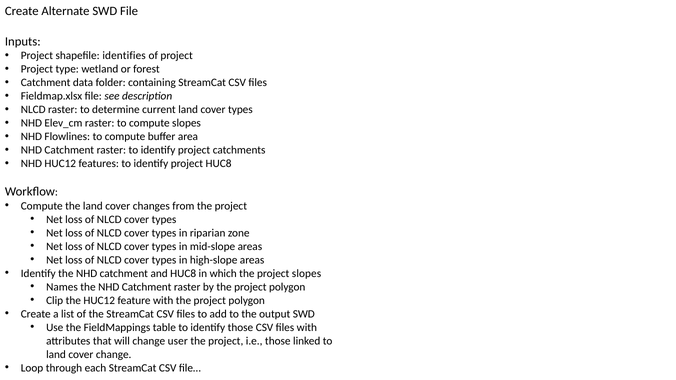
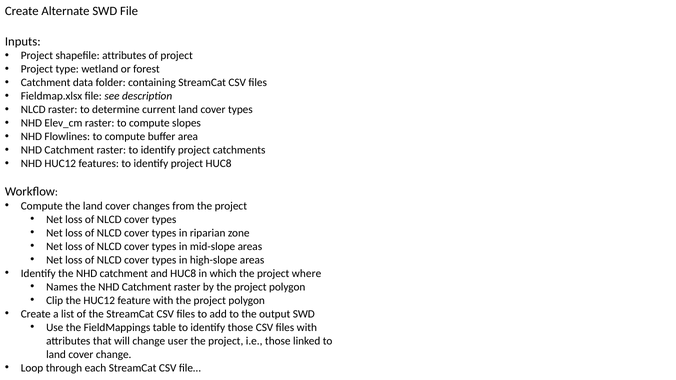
shapefile identifies: identifies -> attributes
project slopes: slopes -> where
